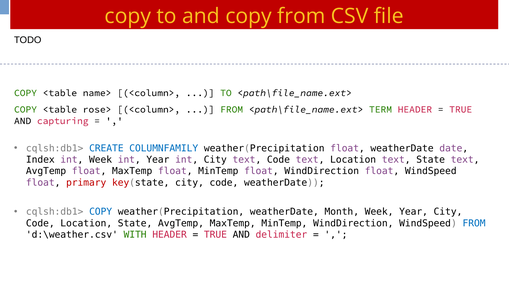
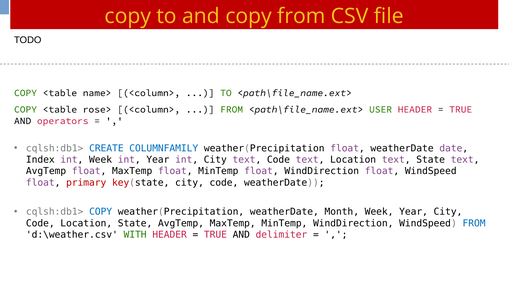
TERM: TERM -> USER
capturing: capturing -> operators
